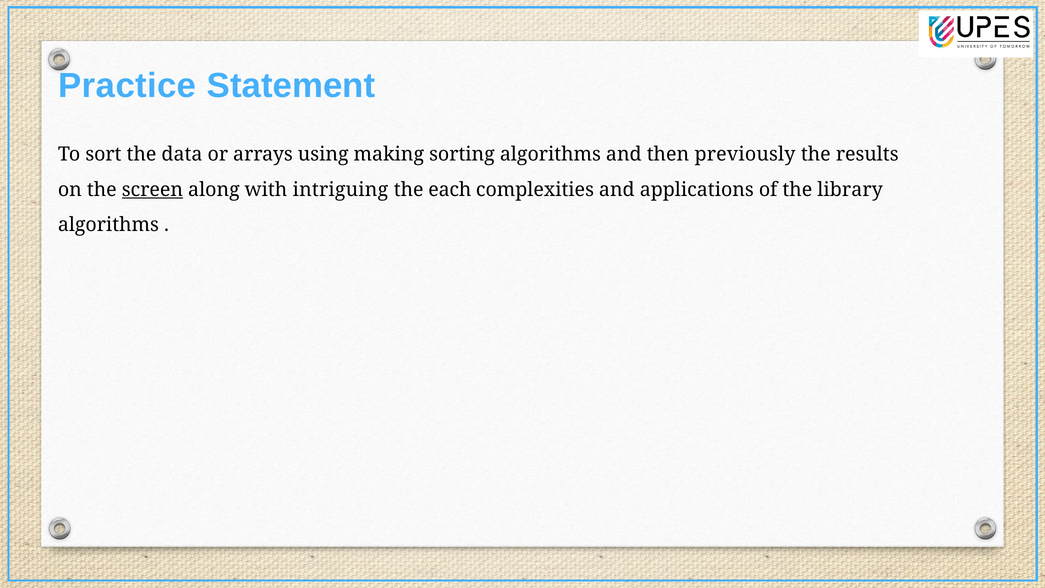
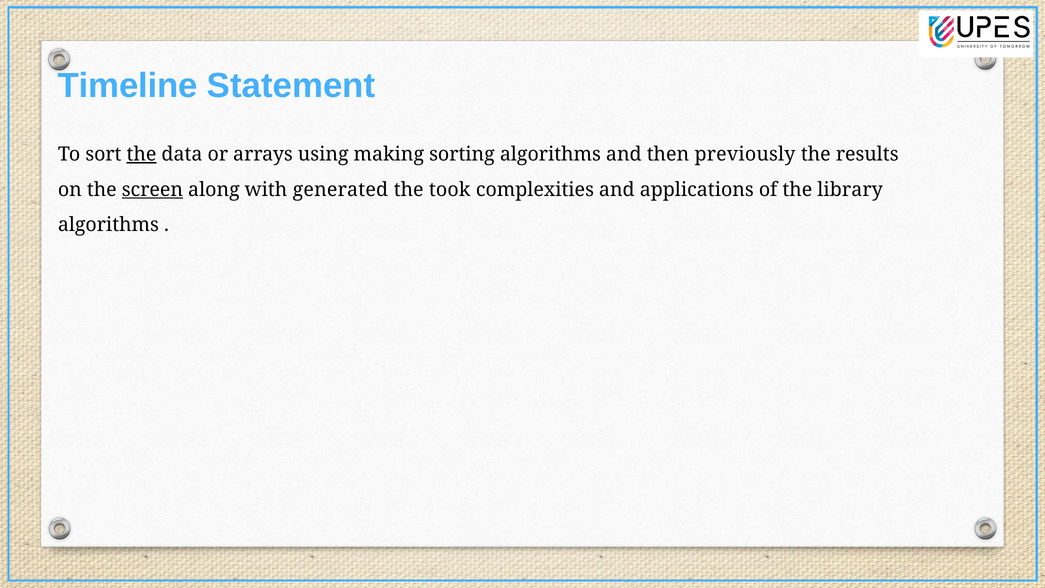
Practice: Practice -> Timeline
the at (142, 154) underline: none -> present
intriguing: intriguing -> generated
each: each -> took
